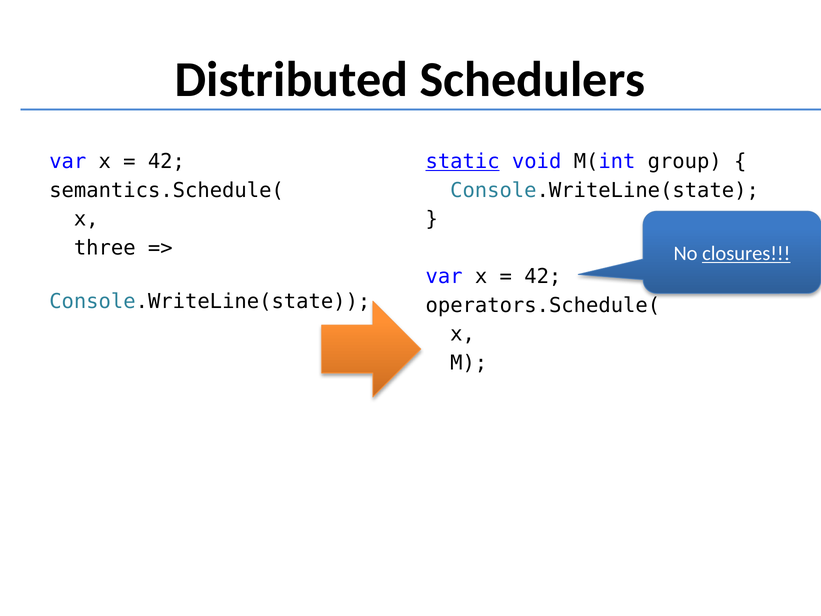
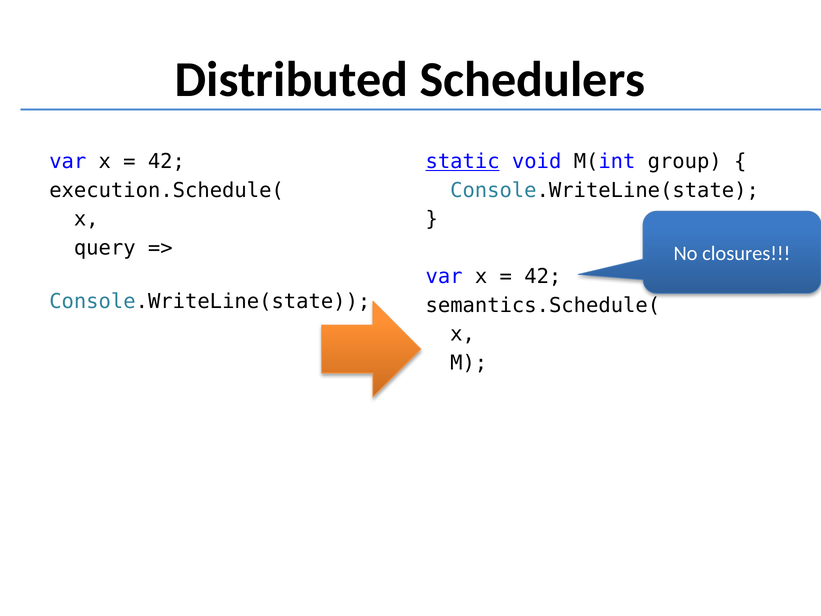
semantics.Schedule(: semantics.Schedule( -> execution.Schedule(
three: three -> query
closures underline: present -> none
operators.Schedule(: operators.Schedule( -> semantics.Schedule(
